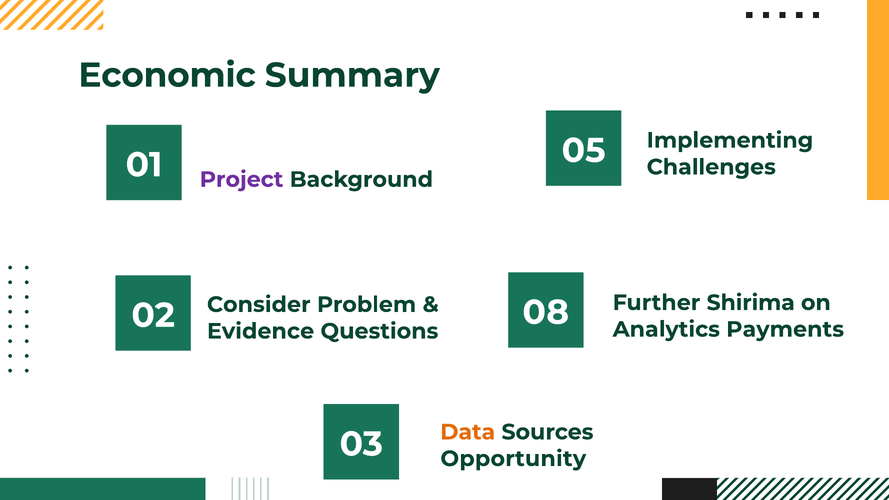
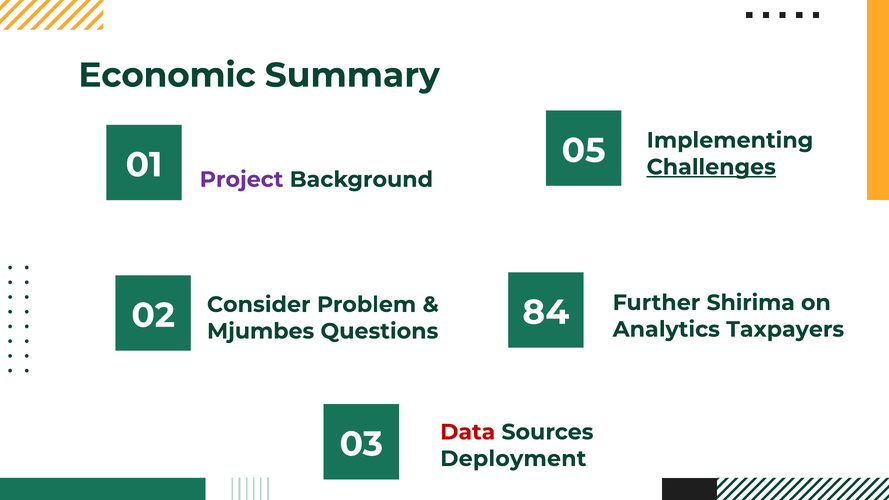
Challenges underline: none -> present
08: 08 -> 84
Payments: Payments -> Taxpayers
Evidence: Evidence -> Mjumbes
Data colour: orange -> red
Opportunity: Opportunity -> Deployment
